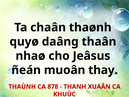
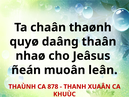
thay: thay -> leân
